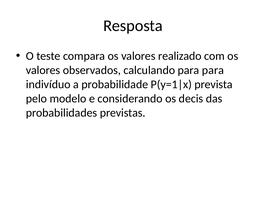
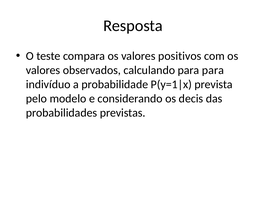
realizado: realizado -> positivos
